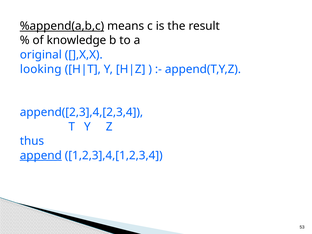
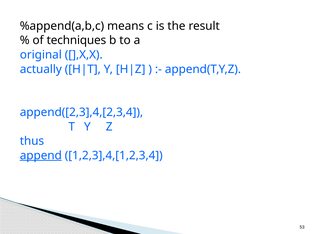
%append(a,b,c underline: present -> none
knowledge: knowledge -> techniques
looking: looking -> actually
